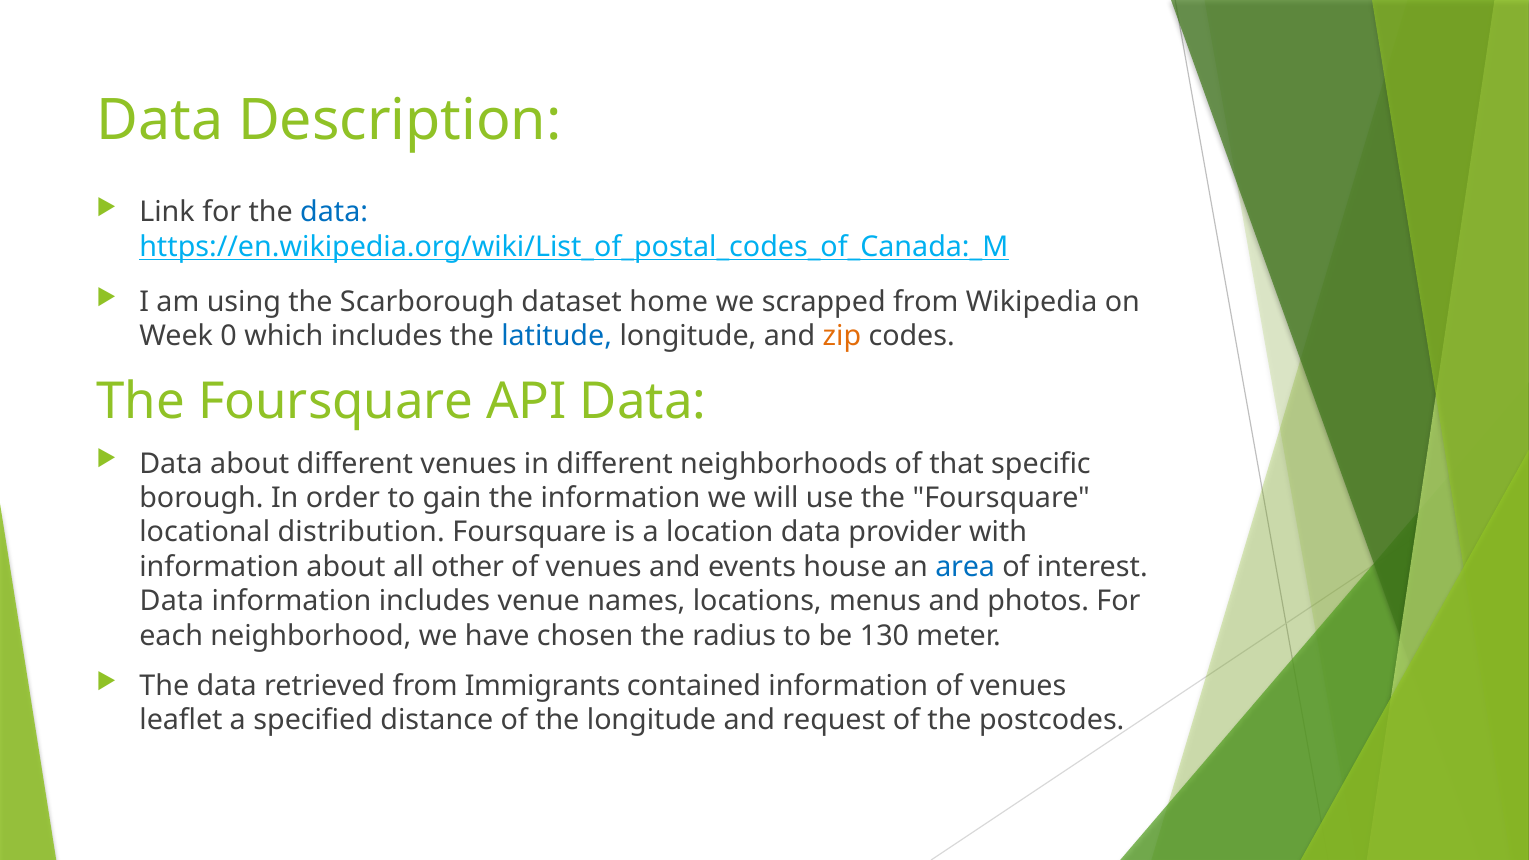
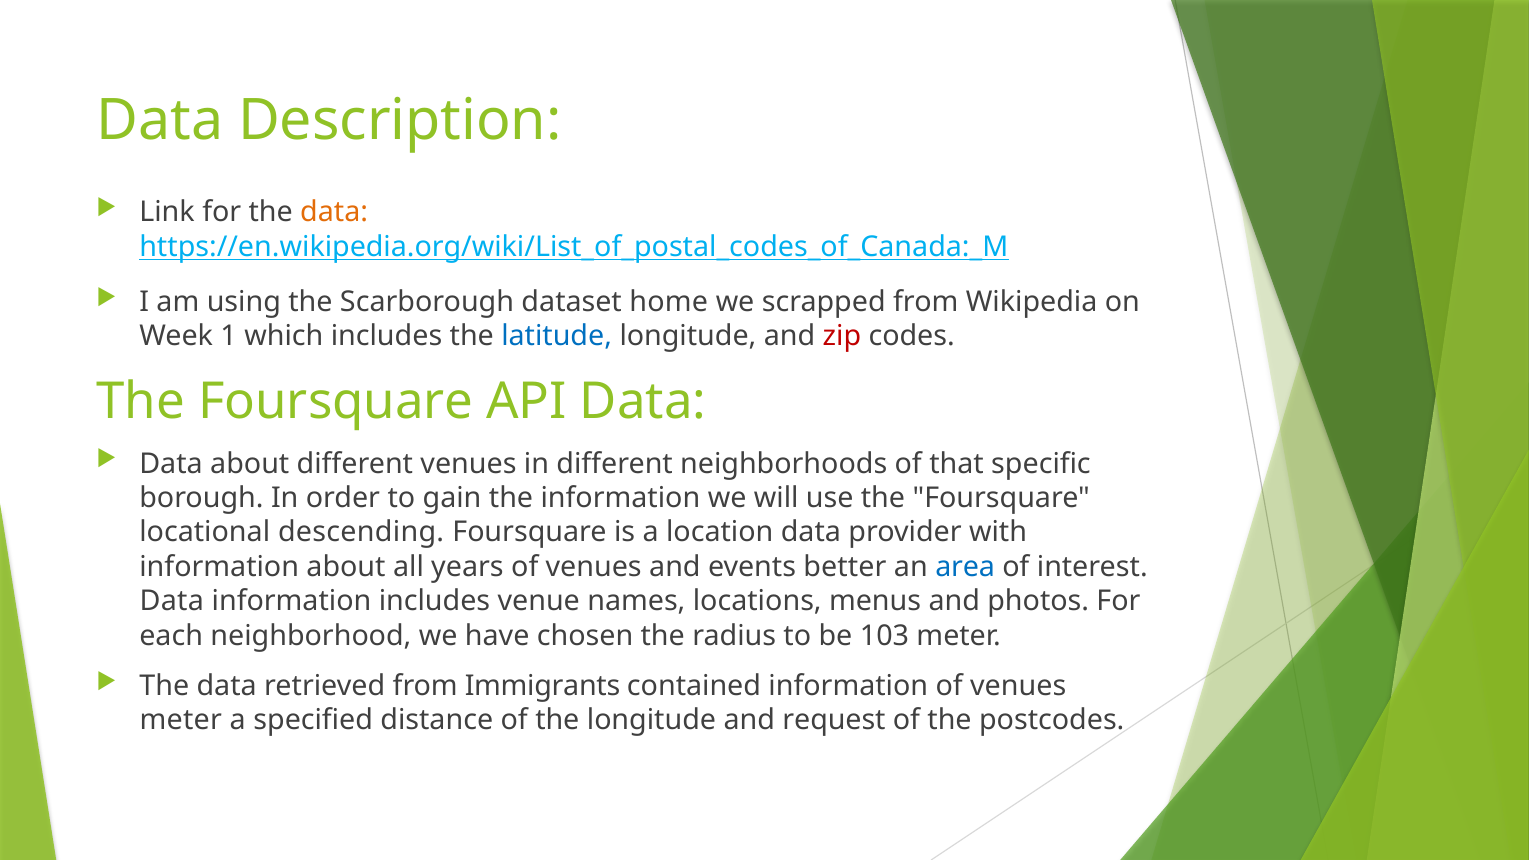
data at (334, 212) colour: blue -> orange
0: 0 -> 1
zip colour: orange -> red
distribution: distribution -> descending
other: other -> years
house: house -> better
130: 130 -> 103
leaflet at (181, 720): leaflet -> meter
